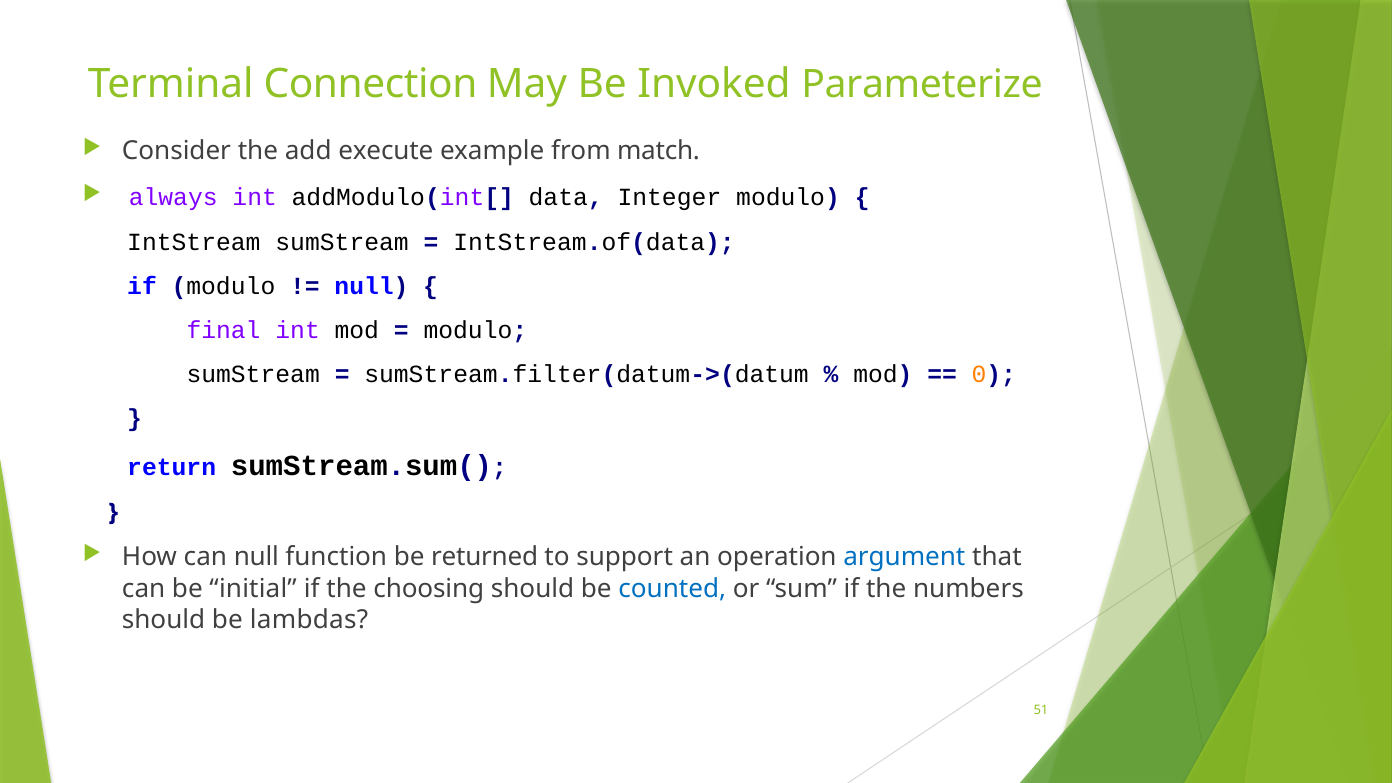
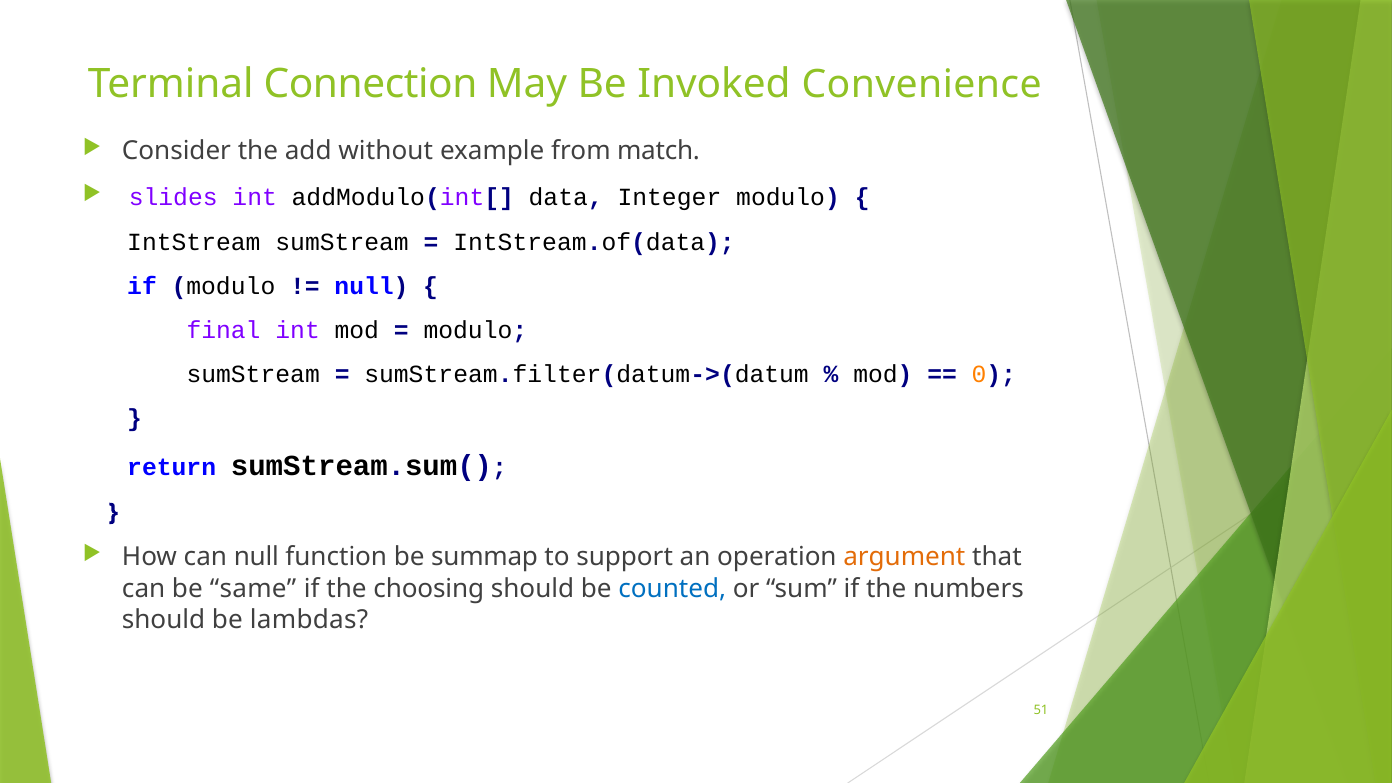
Parameterize: Parameterize -> Convenience
execute: execute -> without
always: always -> slides
returned: returned -> summap
argument colour: blue -> orange
initial: initial -> same
